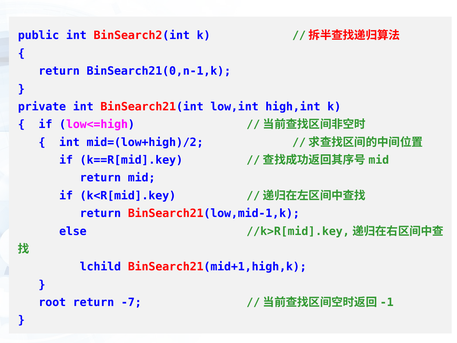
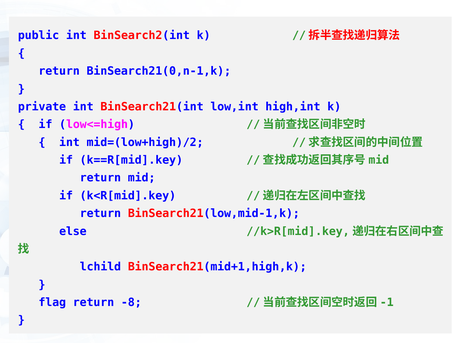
root: root -> flag
-7: -7 -> -8
